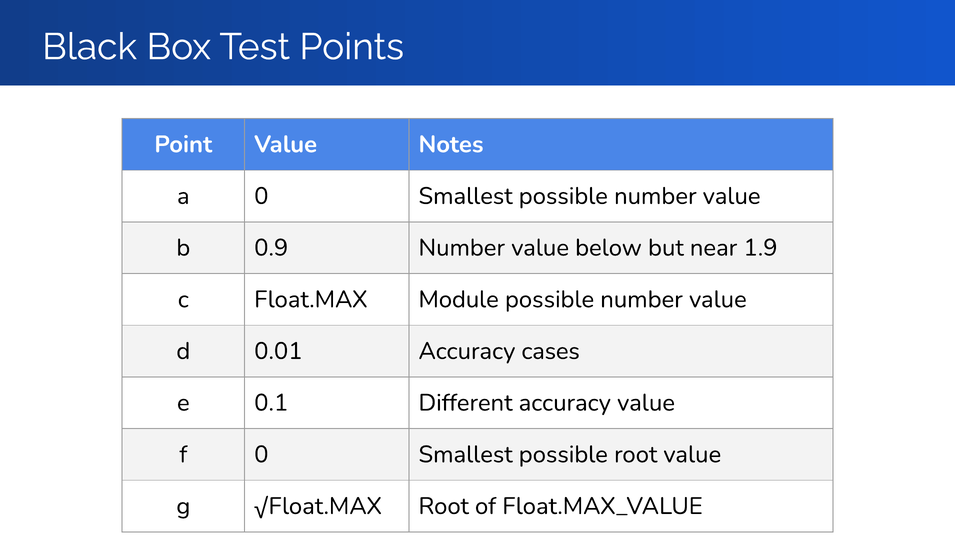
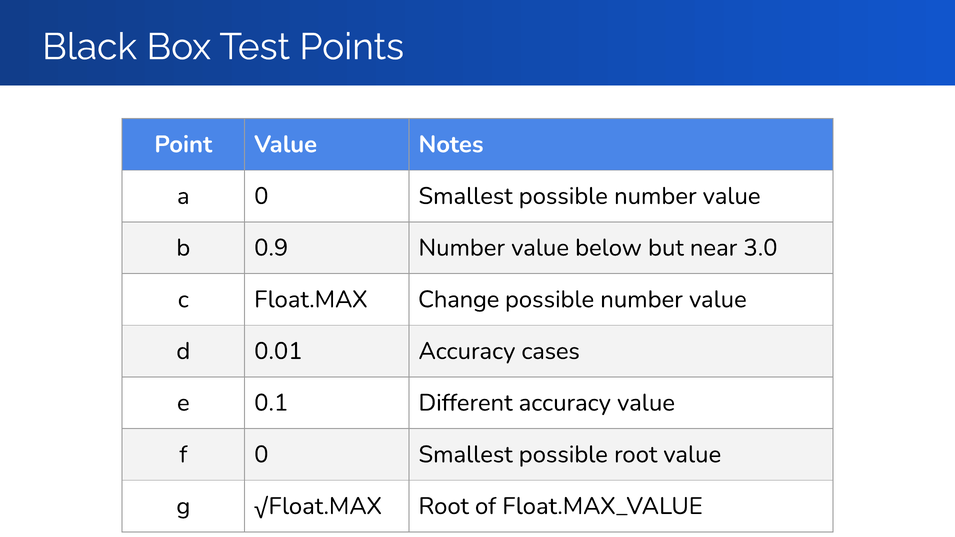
1.9: 1.9 -> 3.0
Module: Module -> Change
